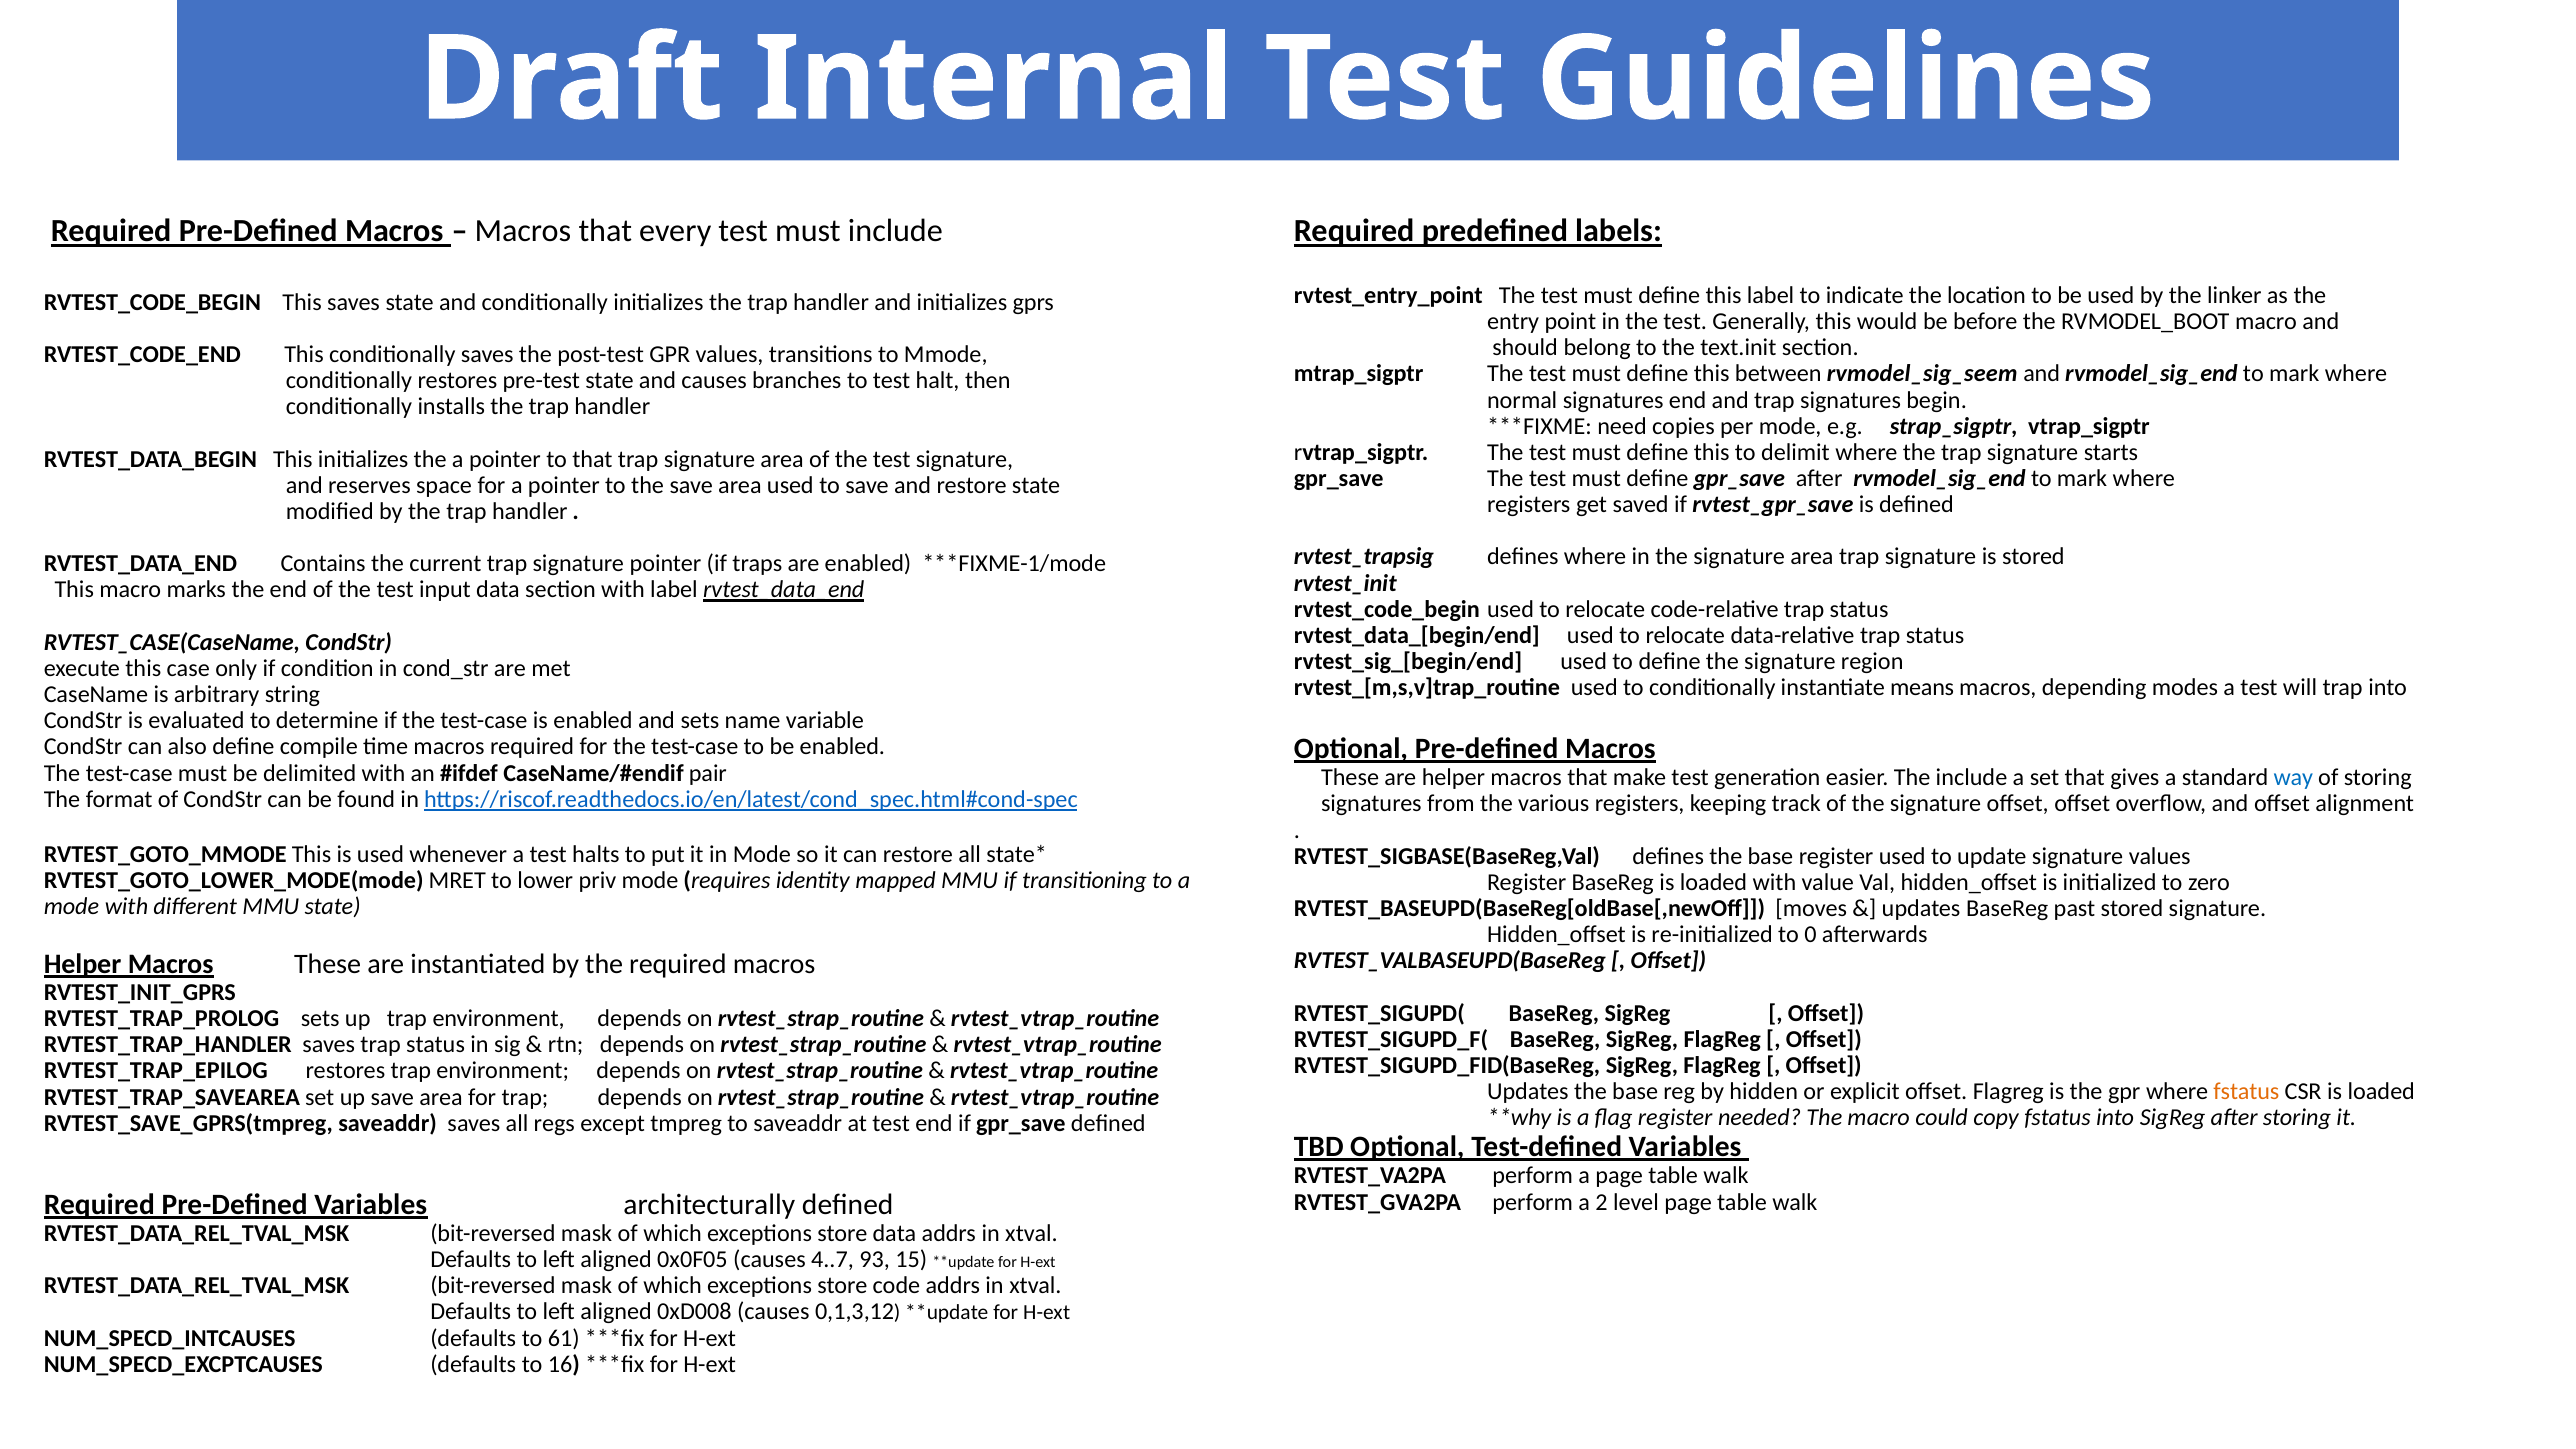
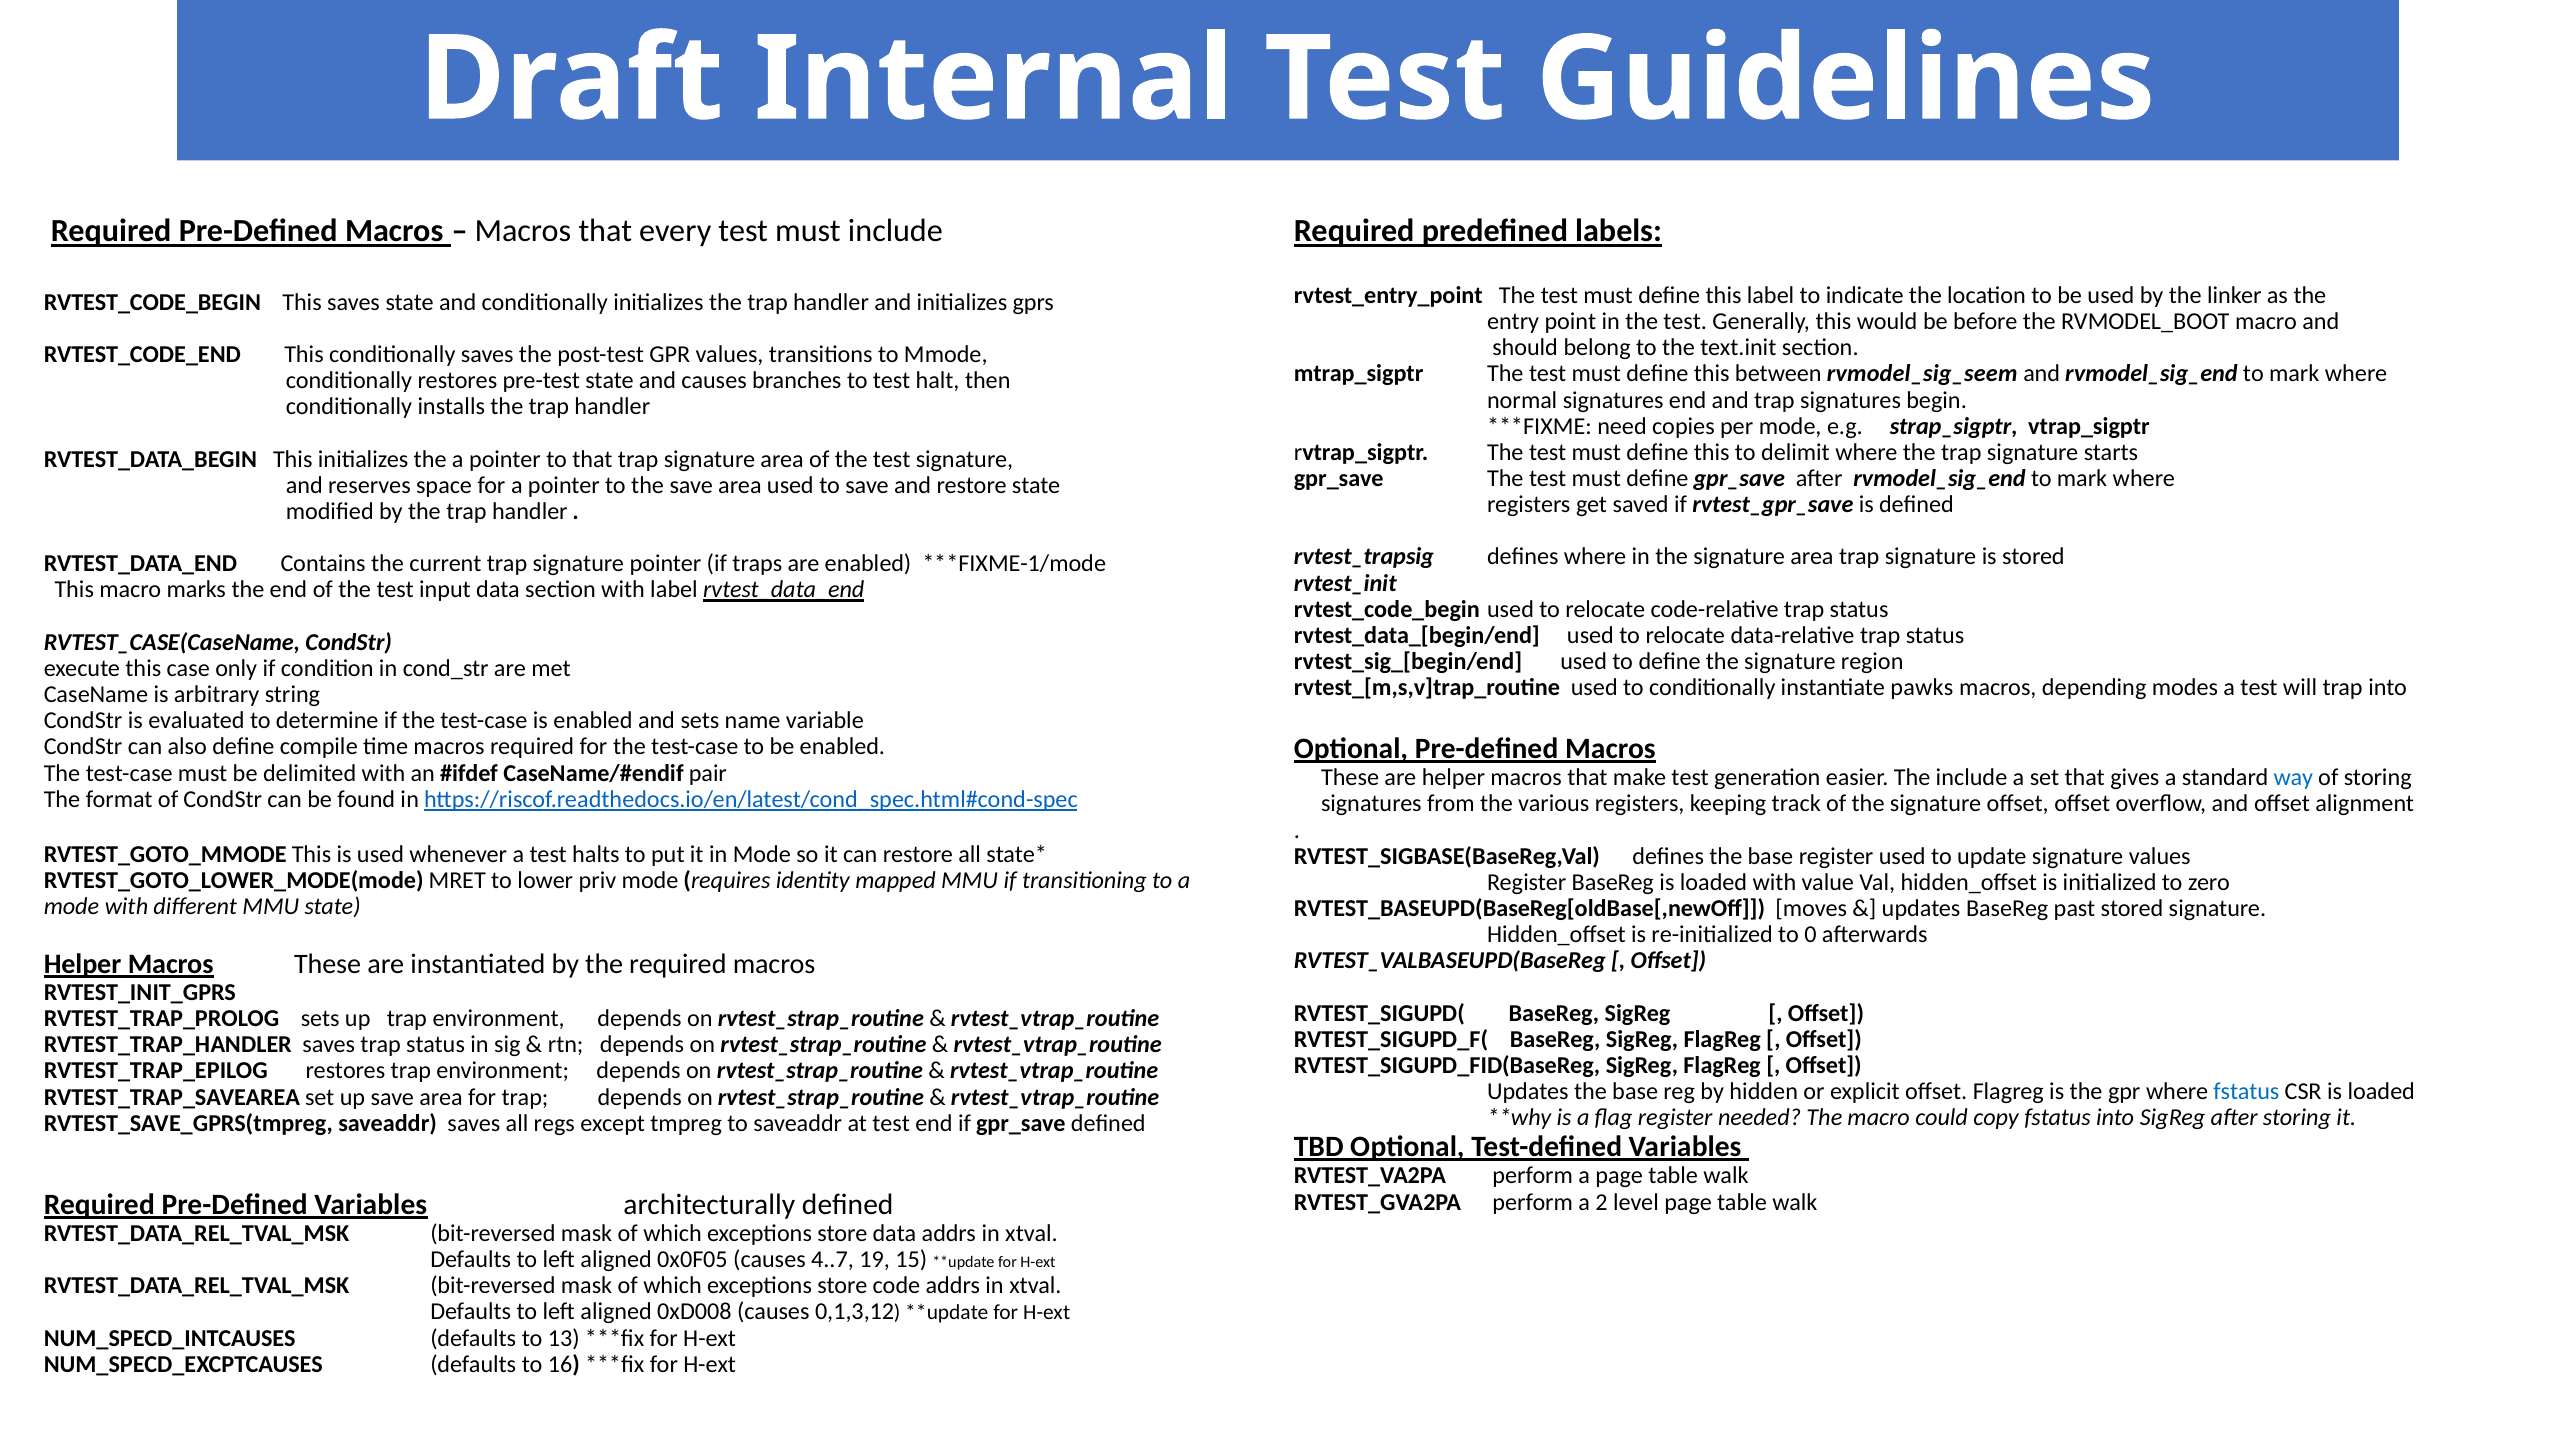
means: means -> pawks
fstatus at (2246, 1092) colour: orange -> blue
93: 93 -> 19
61: 61 -> 13
